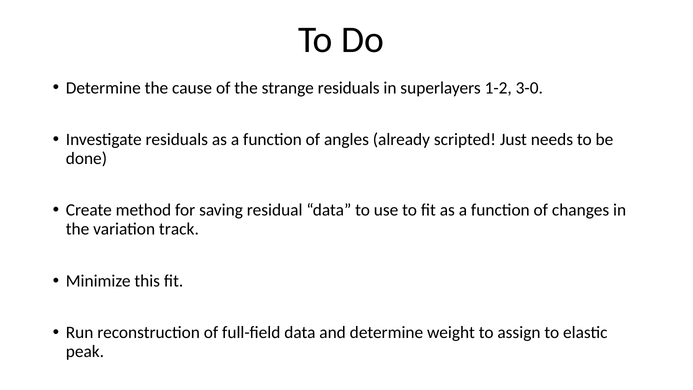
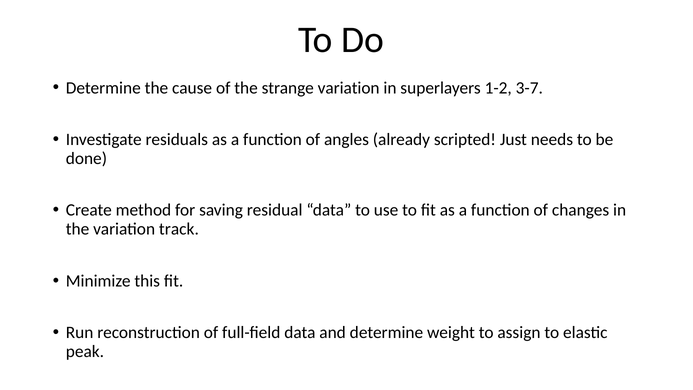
strange residuals: residuals -> variation
3-0: 3-0 -> 3-7
